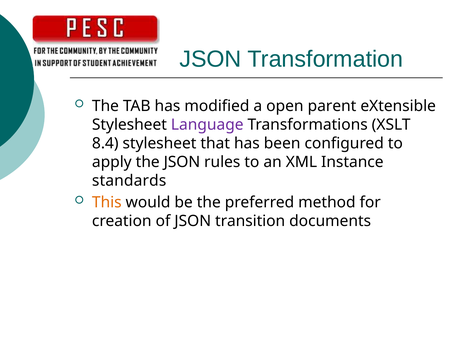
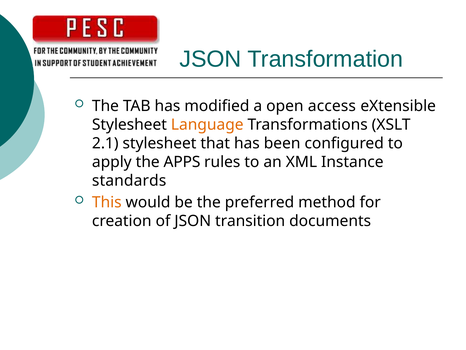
parent: parent -> access
Language colour: purple -> orange
8.4: 8.4 -> 2.1
the JSON: JSON -> APPS
